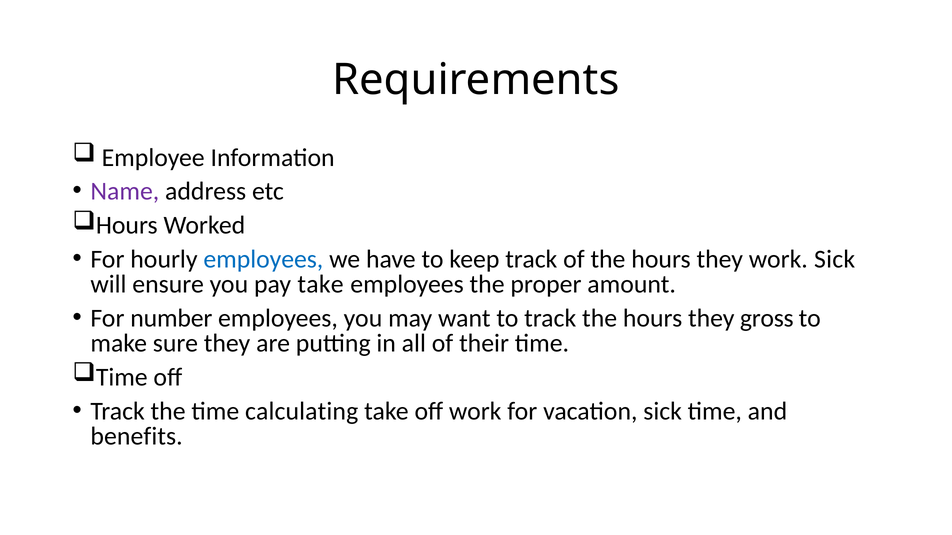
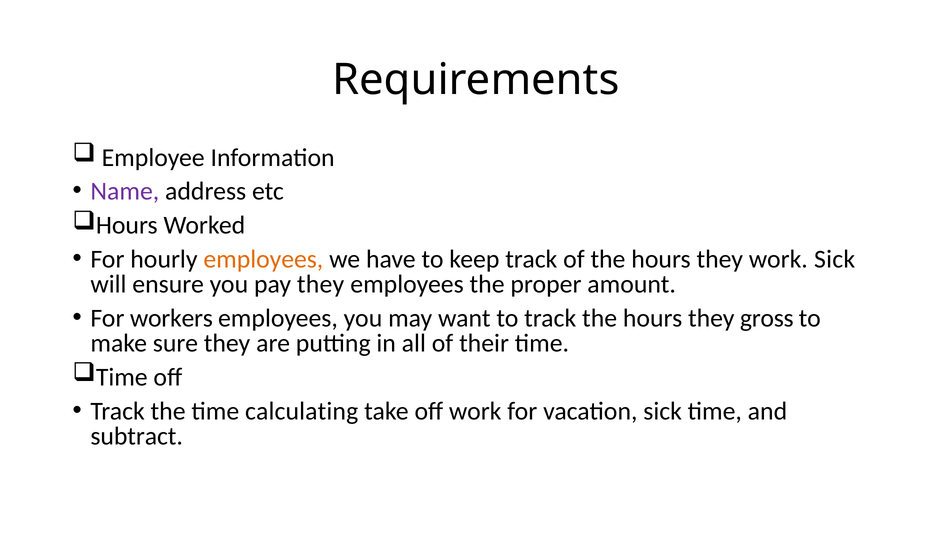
employees at (263, 260) colour: blue -> orange
pay take: take -> they
number: number -> workers
benefits: benefits -> subtract
